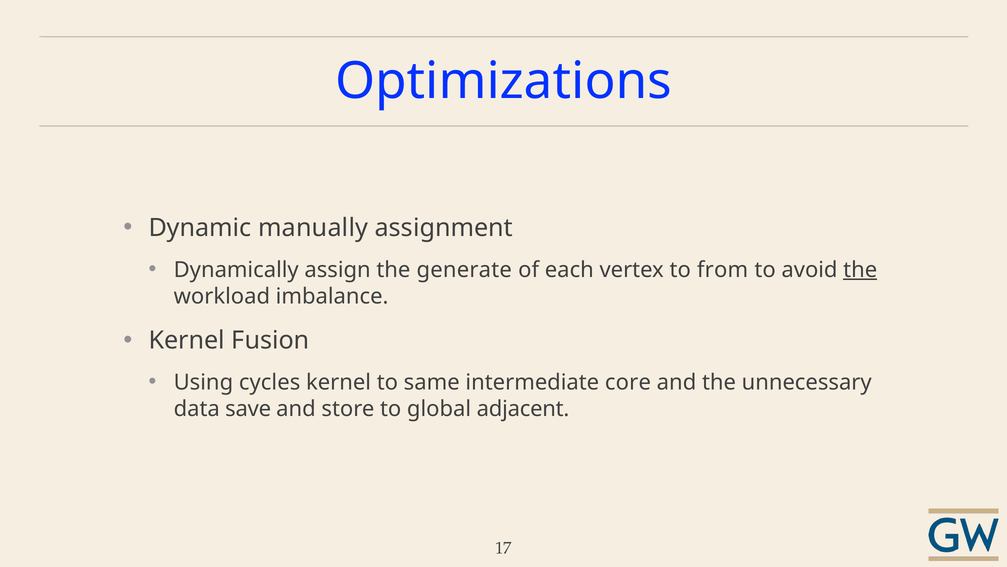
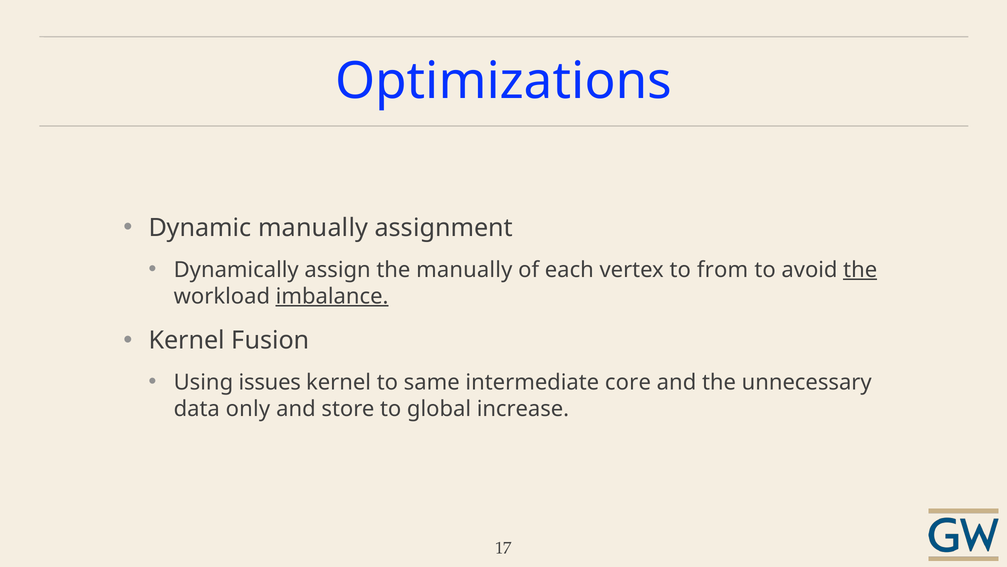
the generate: generate -> manually
imbalance underline: none -> present
cycles: cycles -> issues
save: save -> only
adjacent: adjacent -> increase
